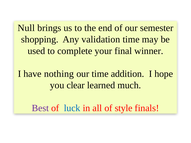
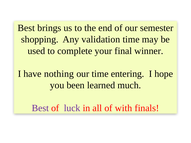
Null at (26, 28): Null -> Best
addition: addition -> entering
clear: clear -> been
luck colour: blue -> purple
style: style -> with
